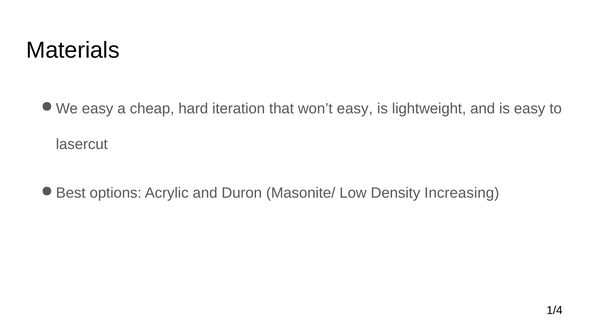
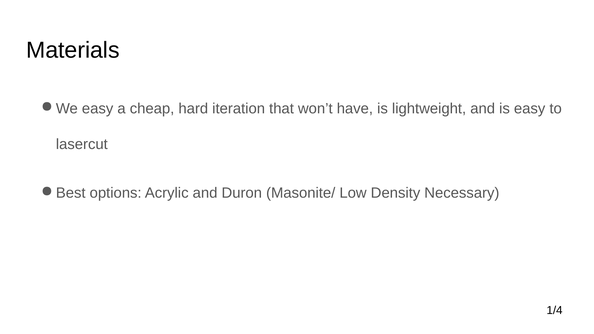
won’t easy: easy -> have
Increasing: Increasing -> Necessary
